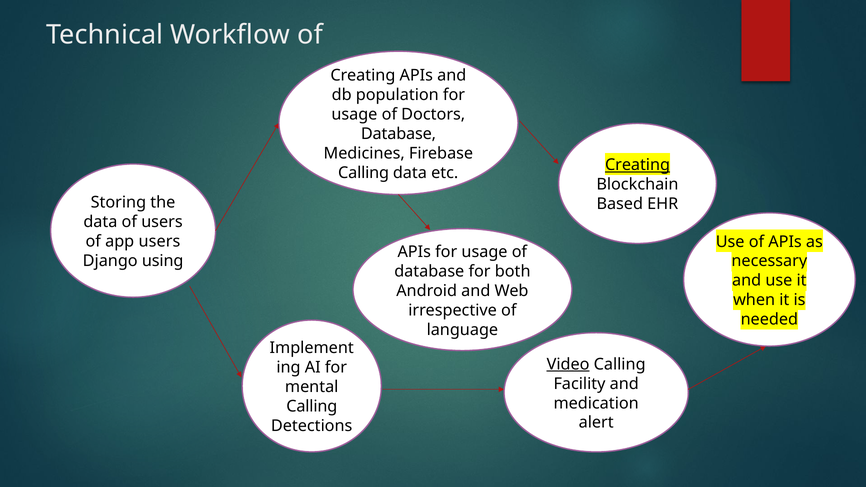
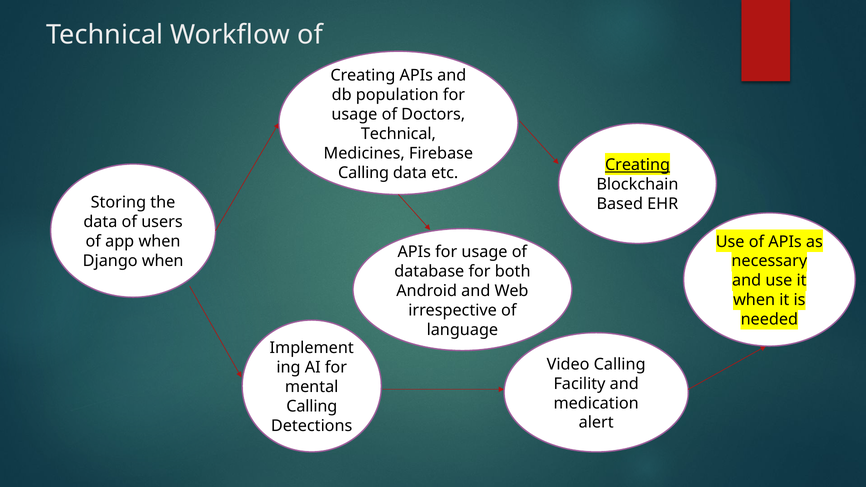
Database at (398, 134): Database -> Technical
app users: users -> when
Django using: using -> when
Video underline: present -> none
